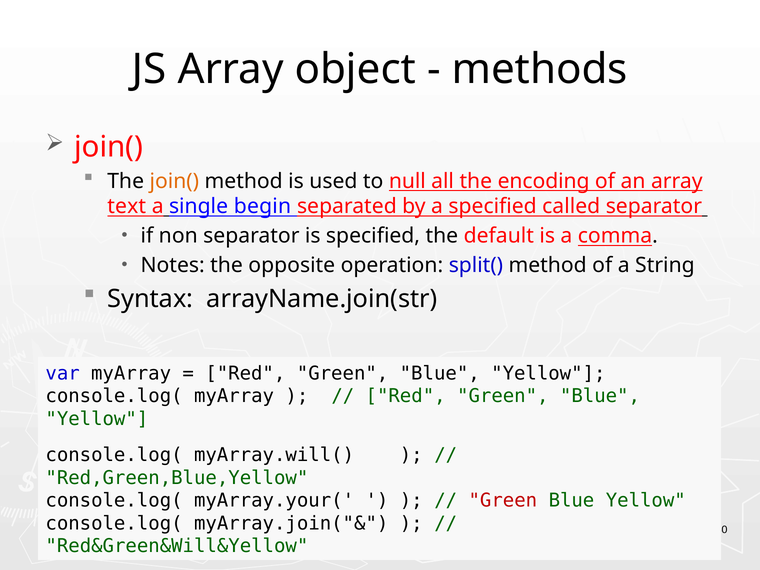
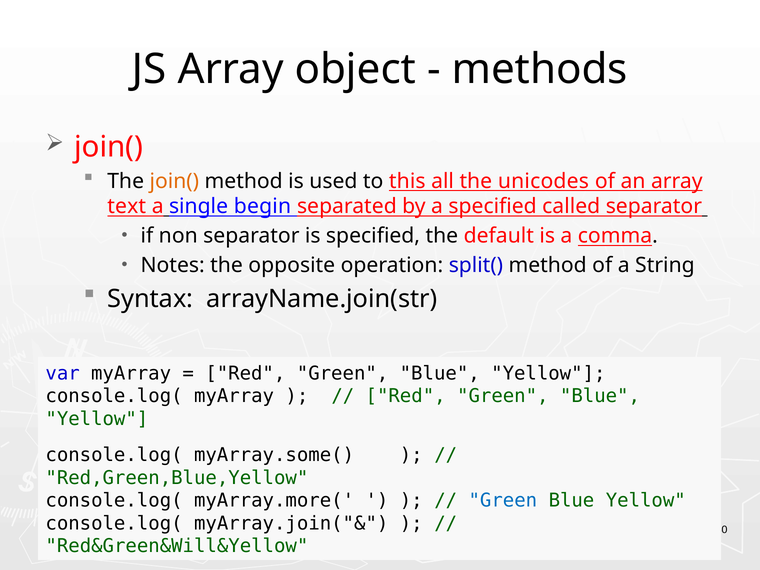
null: null -> this
encoding: encoding -> unicodes
myArray.will(: myArray.will( -> myArray.some(
myArray.your(: myArray.your( -> myArray.more(
Green at (503, 501) colour: red -> blue
